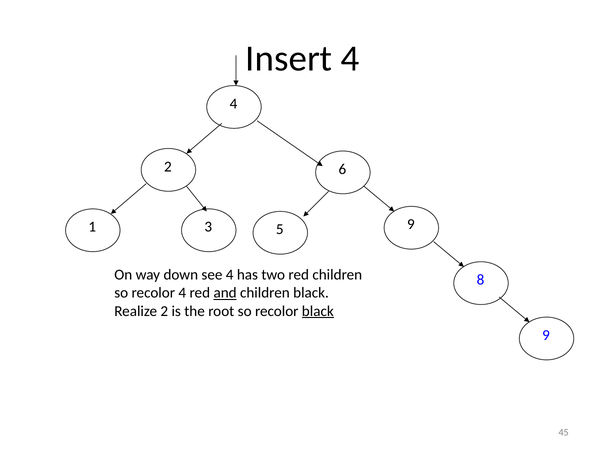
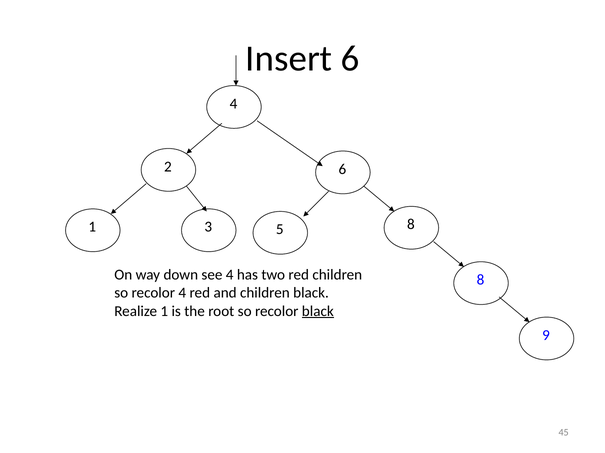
Insert 4: 4 -> 6
5 9: 9 -> 8
and underline: present -> none
Realize 2: 2 -> 1
